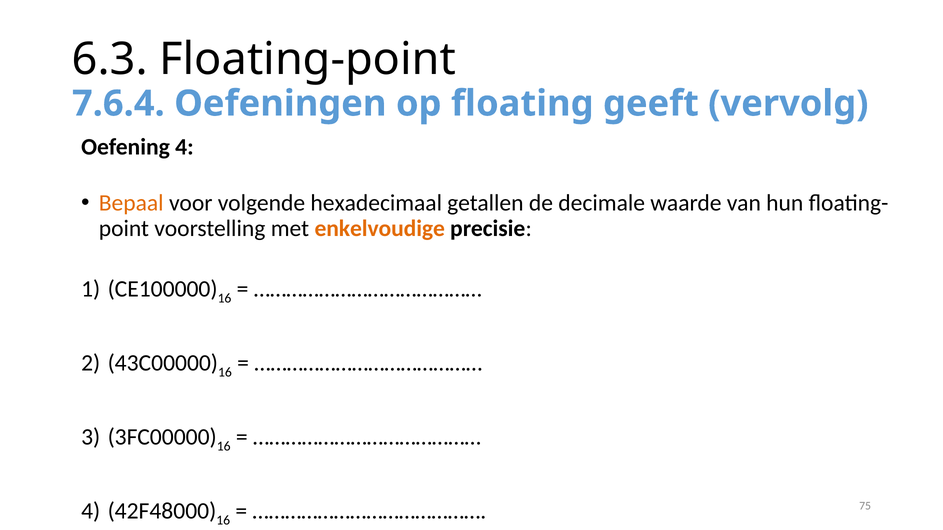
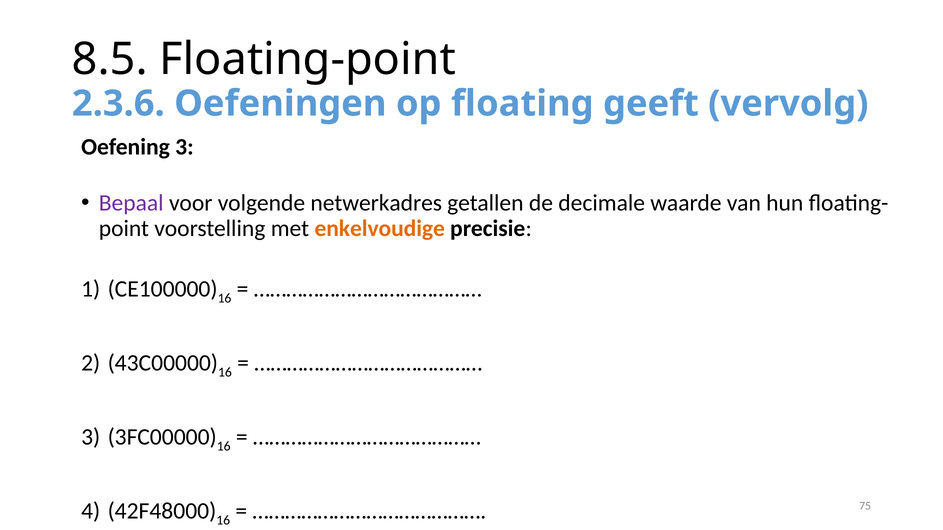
6.3: 6.3 -> 8.5
7.6.4: 7.6.4 -> 2.3.6
Oefening 4: 4 -> 3
Bepaal colour: orange -> purple
hexadecimaal: hexadecimaal -> netwerkadres
